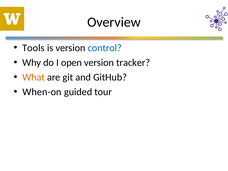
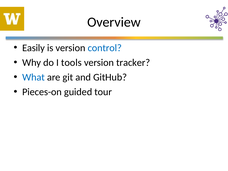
Tools: Tools -> Easily
open: open -> tools
What colour: orange -> blue
When-on: When-on -> Pieces-on
